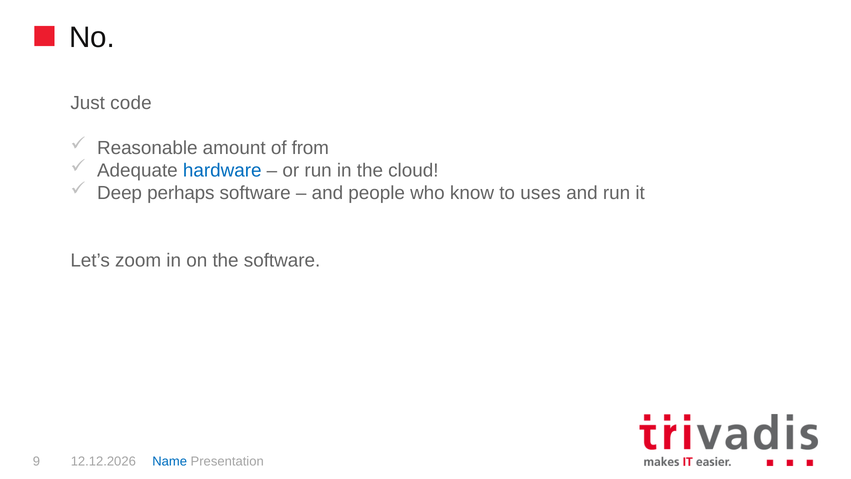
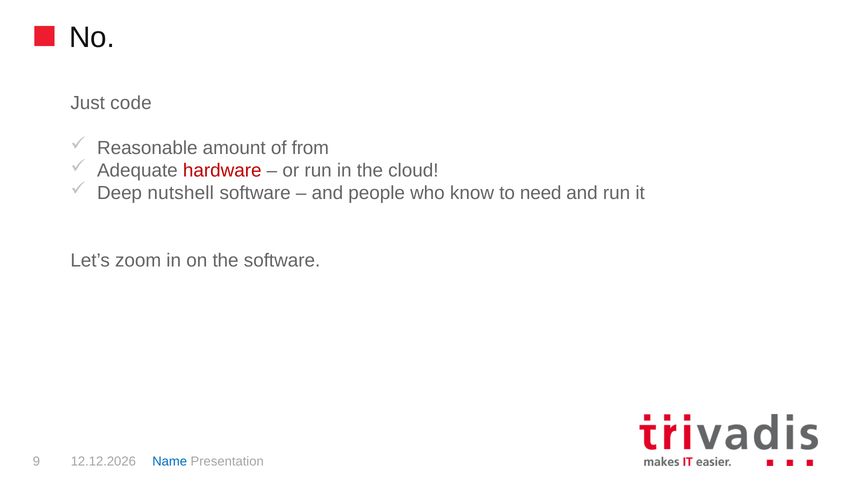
hardware colour: blue -> red
perhaps: perhaps -> nutshell
uses: uses -> need
